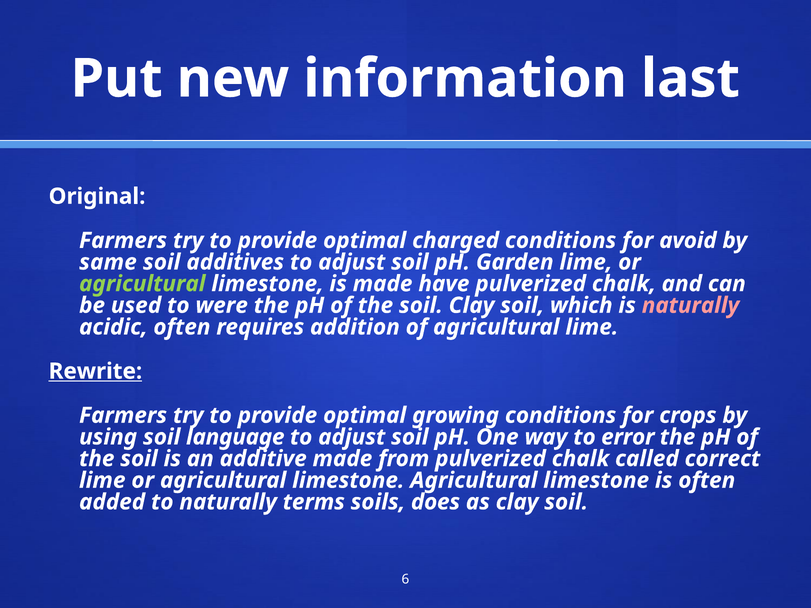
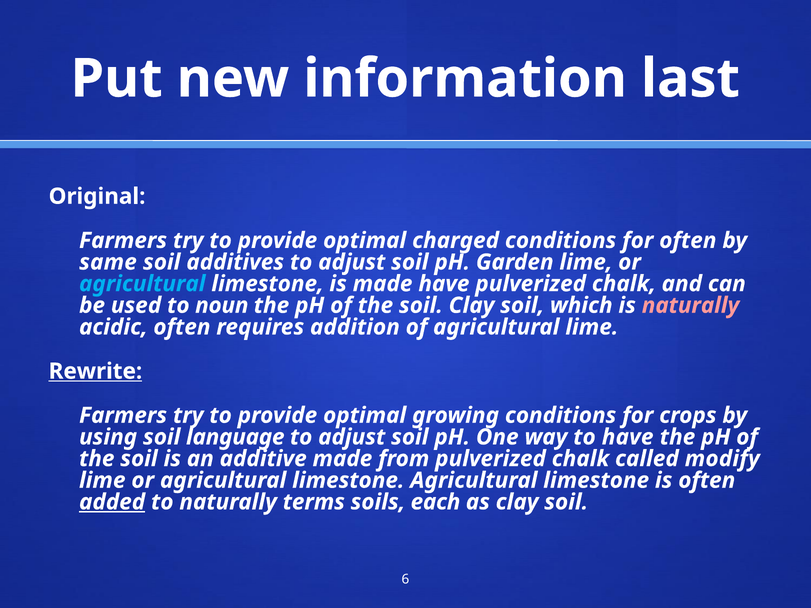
for avoid: avoid -> often
agricultural at (142, 284) colour: light green -> light blue
were: were -> noun
to error: error -> have
correct: correct -> modify
added underline: none -> present
does: does -> each
